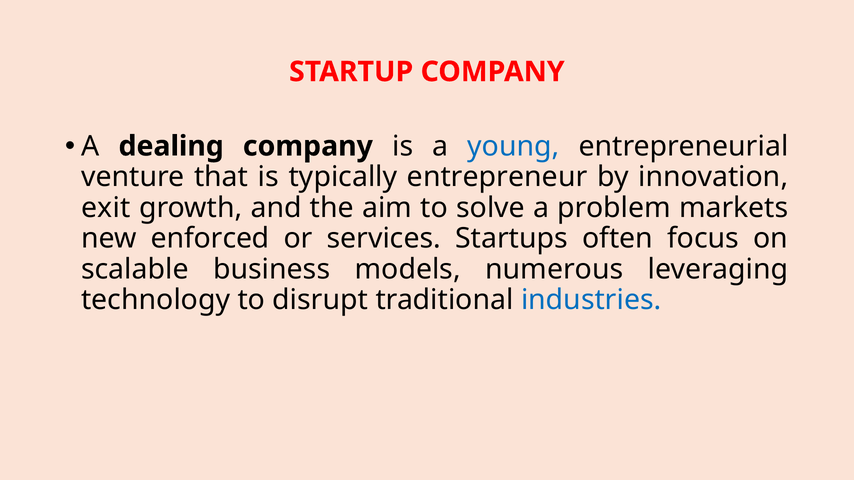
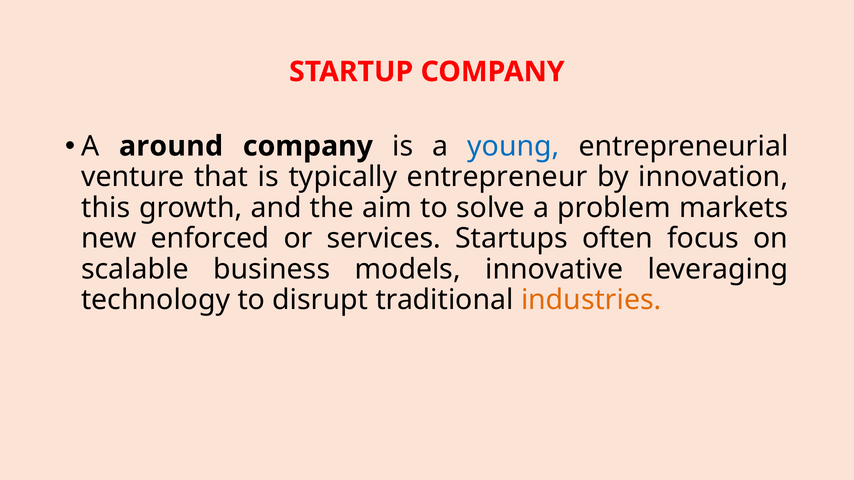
dealing: dealing -> around
exit: exit -> this
numerous: numerous -> innovative
industries colour: blue -> orange
